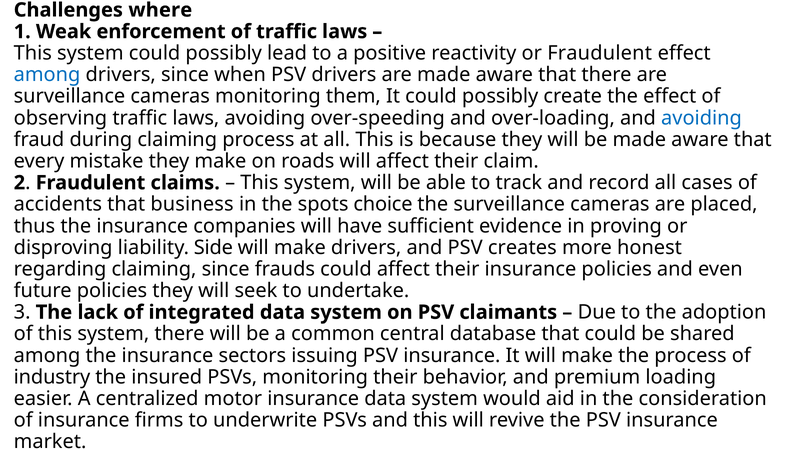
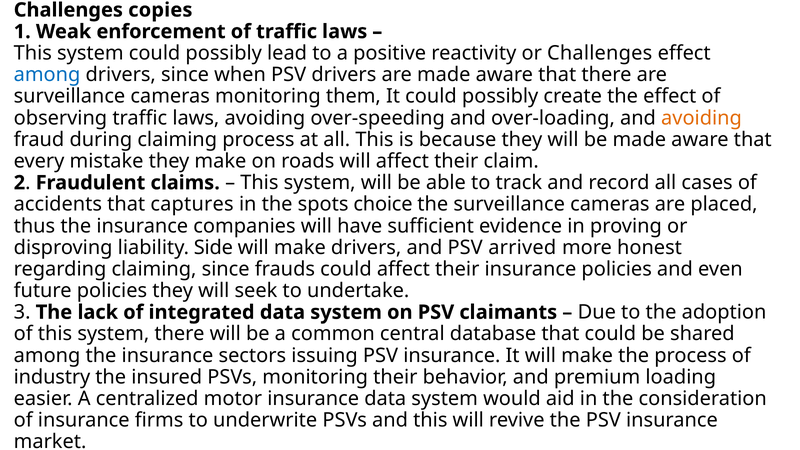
where: where -> copies
or Fraudulent: Fraudulent -> Challenges
avoiding at (702, 118) colour: blue -> orange
business: business -> captures
creates: creates -> arrived
